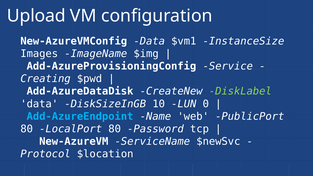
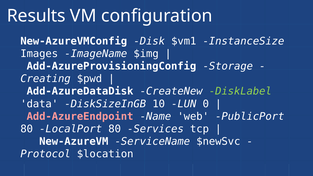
Upload: Upload -> Results
New-AzureVMConfig Data: Data -> Disk
Service: Service -> Storage
Add-AzureEndpoint colour: light blue -> pink
Password: Password -> Services
